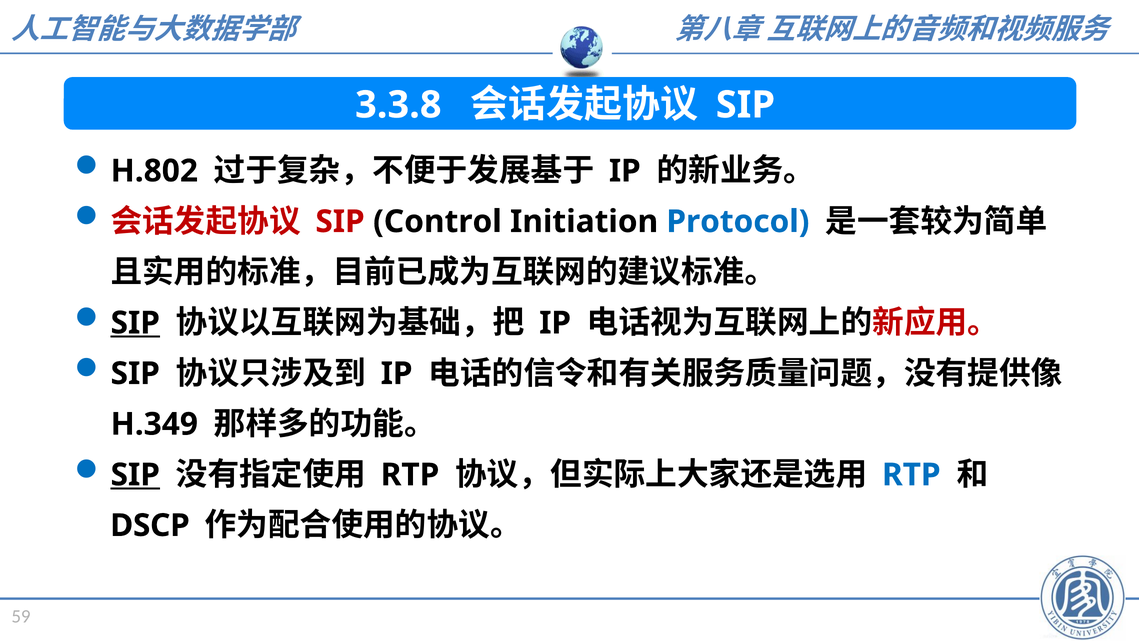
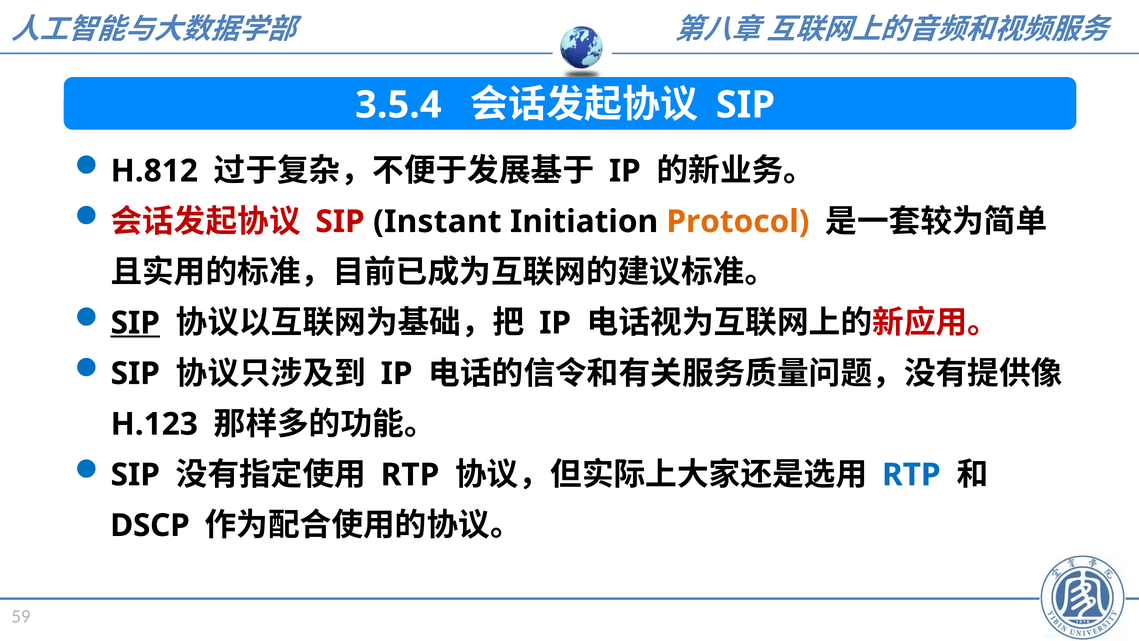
3.3.8: 3.3.8 -> 3.5.4
H.802: H.802 -> H.812
Control: Control -> Instant
Protocol colour: blue -> orange
H.349: H.349 -> H.123
SIP at (135, 475) underline: present -> none
